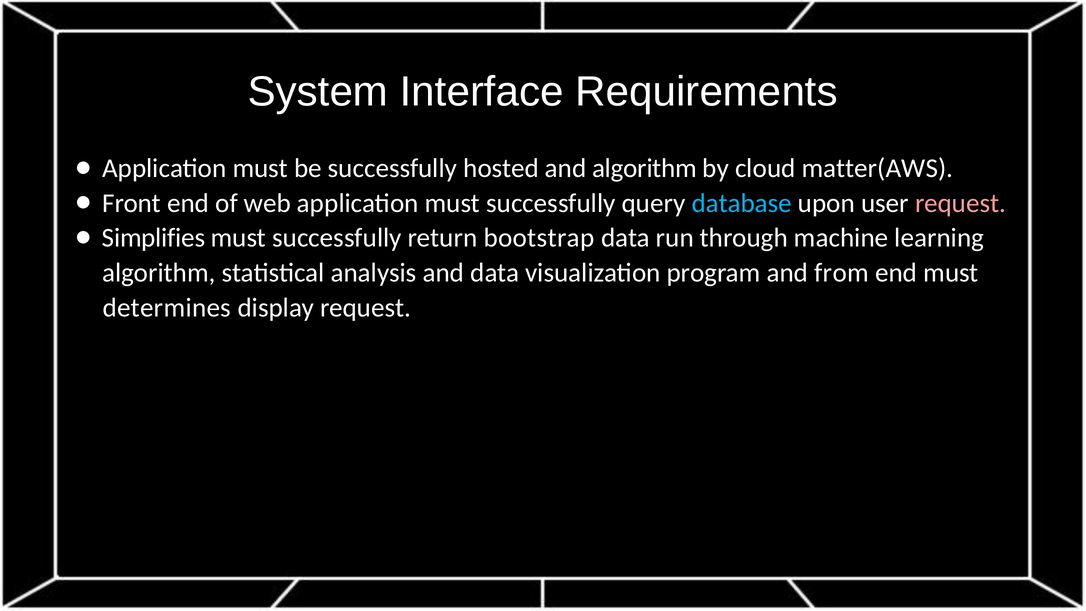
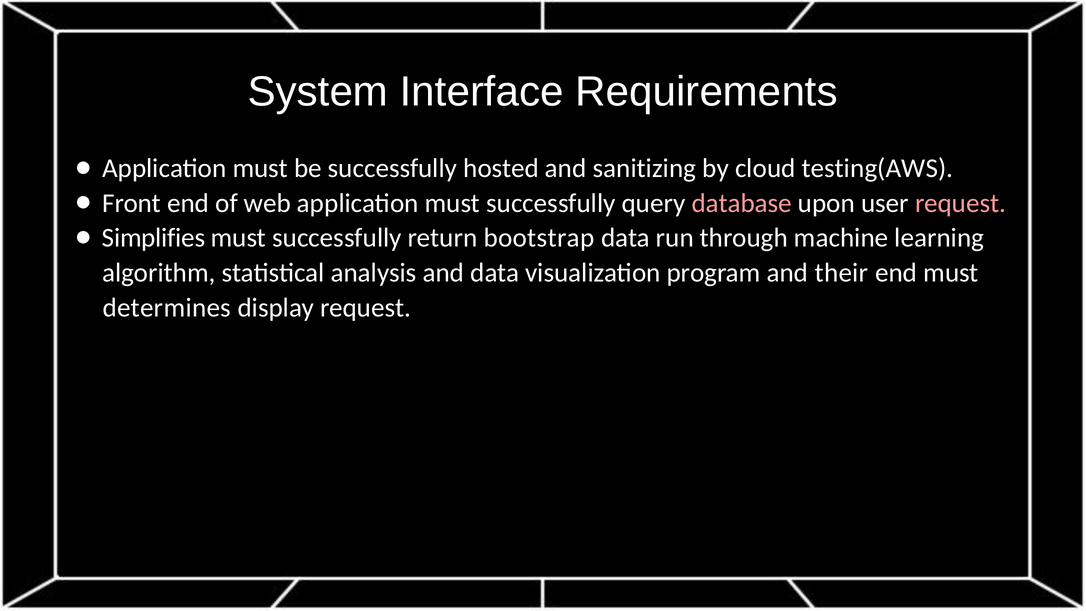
and algorithm: algorithm -> sanitizing
matter(AWS: matter(AWS -> testing(AWS
database colour: light blue -> pink
from: from -> their
